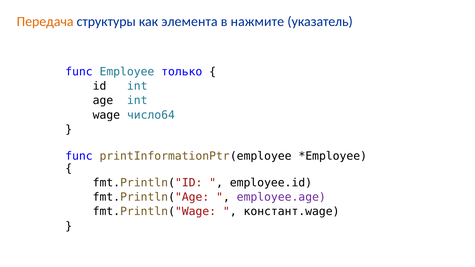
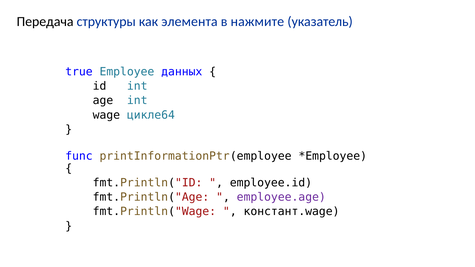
Передача colour: orange -> black
func at (79, 72): func -> true
только: только -> данных
число64: число64 -> цикле64
